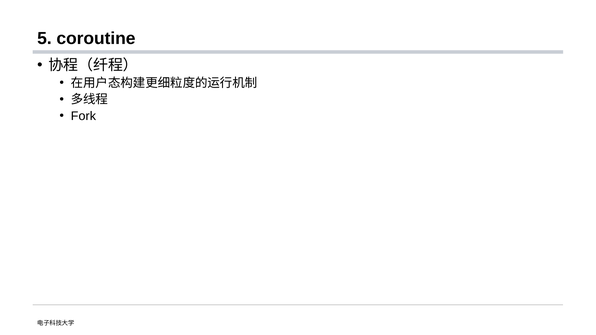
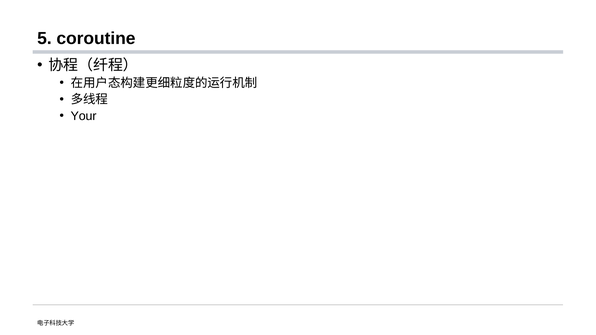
Fork: Fork -> Your
